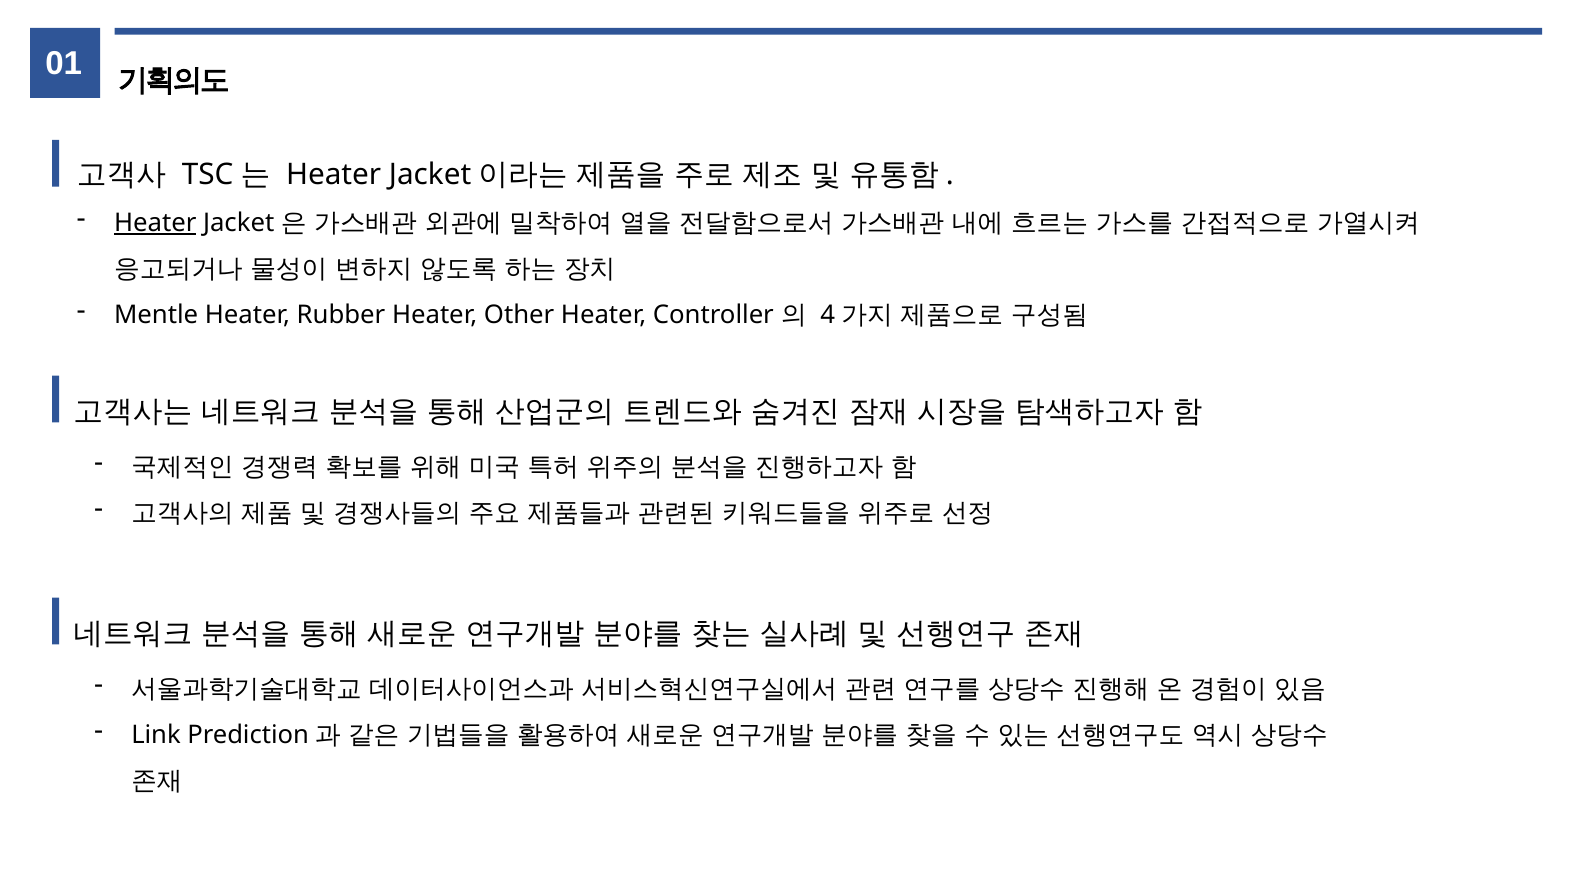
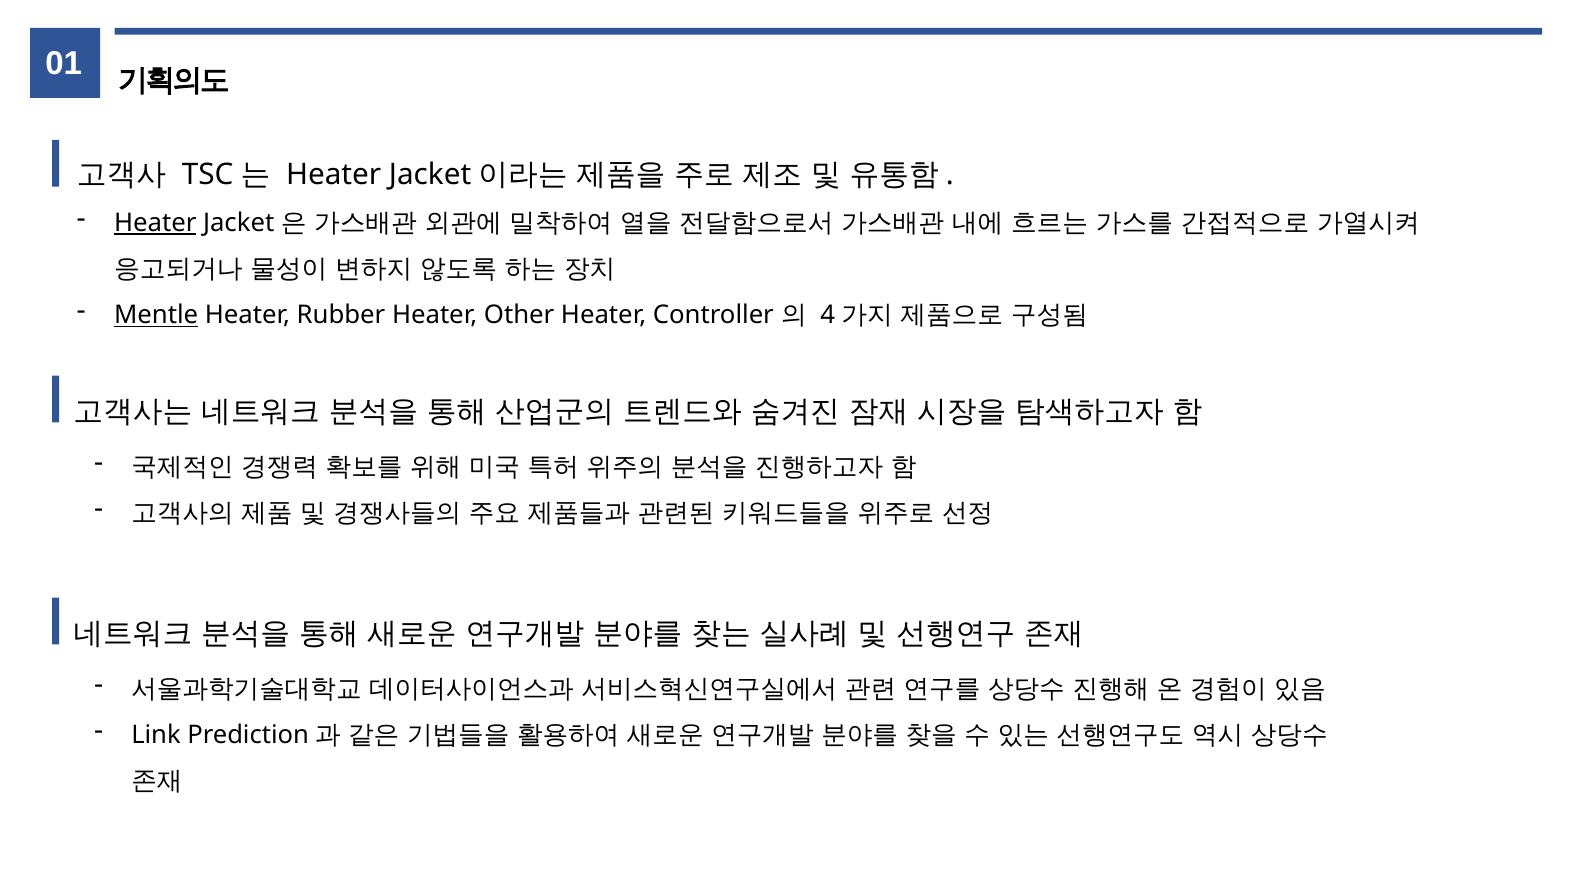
Mentle underline: none -> present
